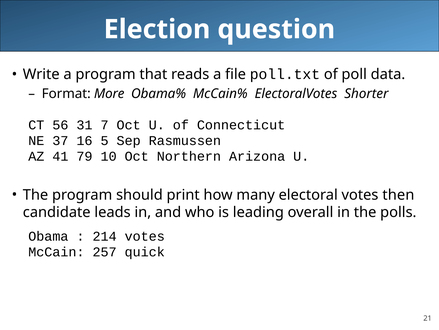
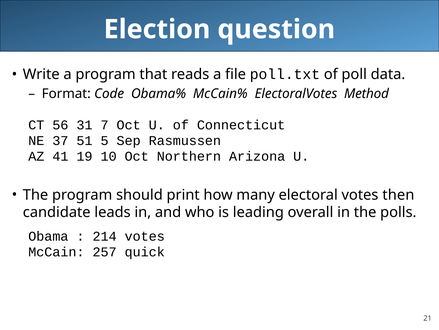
More: More -> Code
Shorter: Shorter -> Method
16: 16 -> 51
79: 79 -> 19
